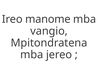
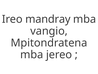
manome: manome -> mandray
